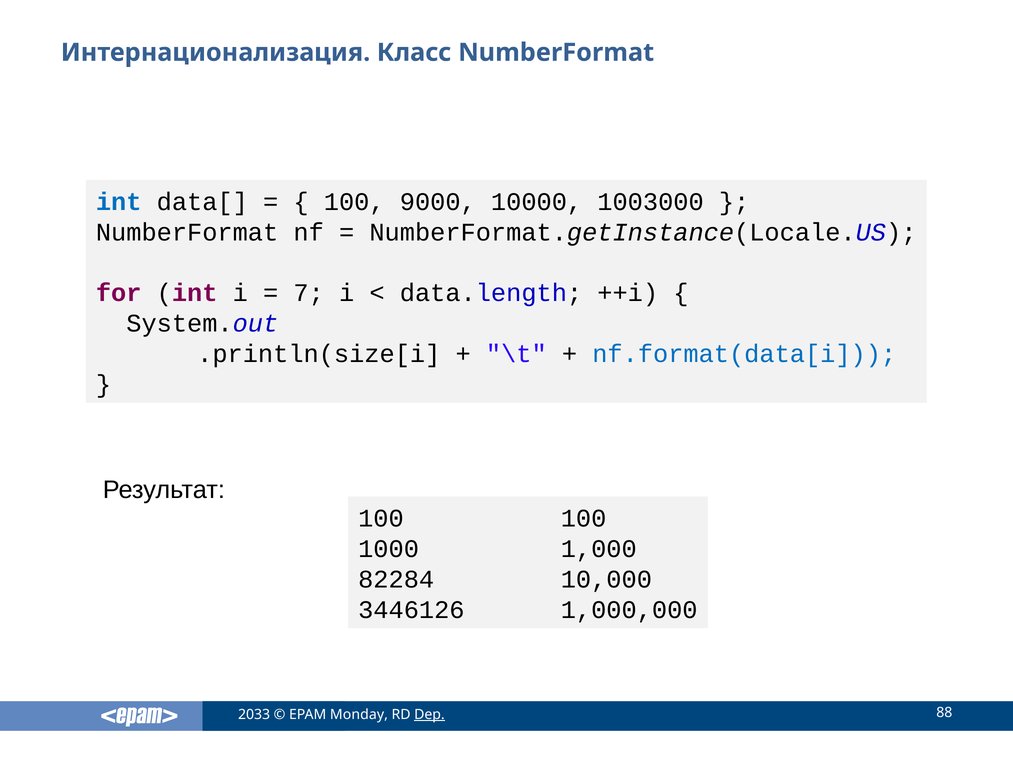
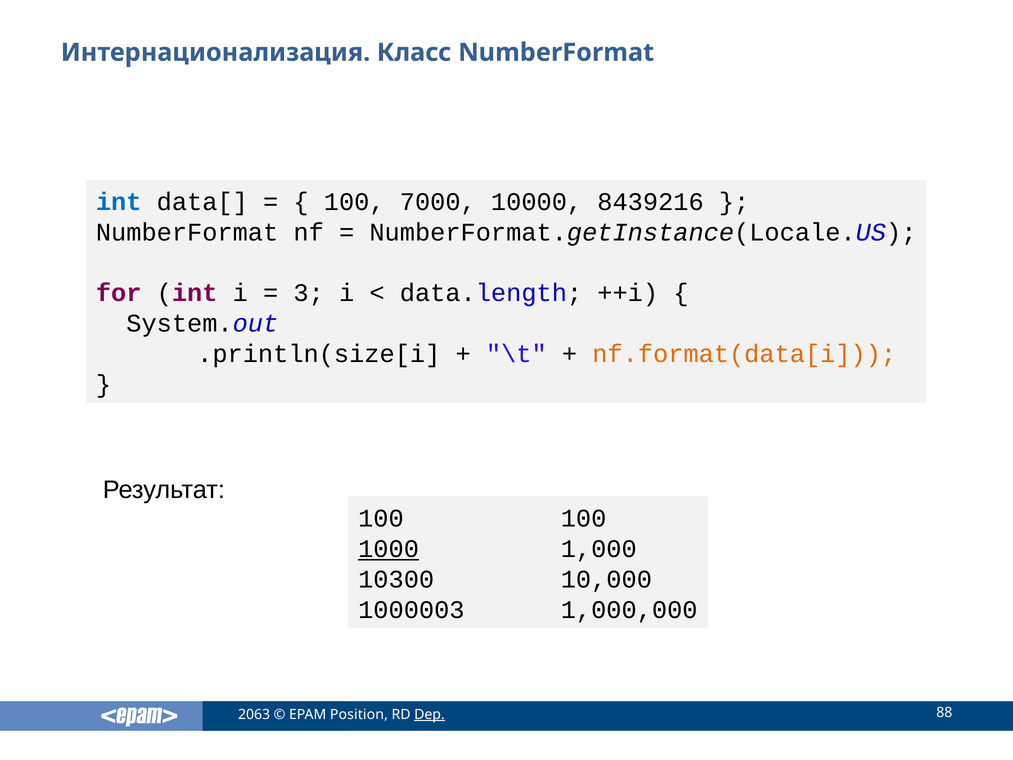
9000: 9000 -> 7000
1003000: 1003000 -> 8439216
7: 7 -> 3
nf.format(data[i colour: blue -> orange
1000 underline: none -> present
82284: 82284 -> 10300
3446126: 3446126 -> 1000003
2033: 2033 -> 2063
Monday: Monday -> Position
